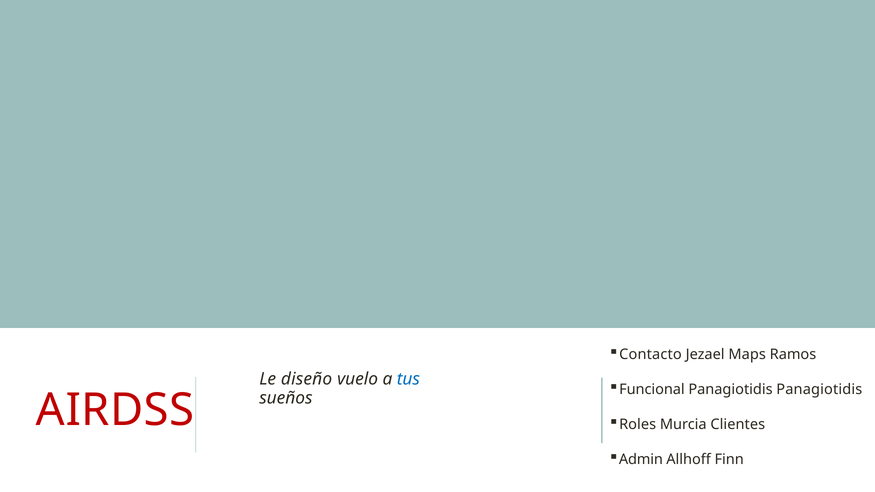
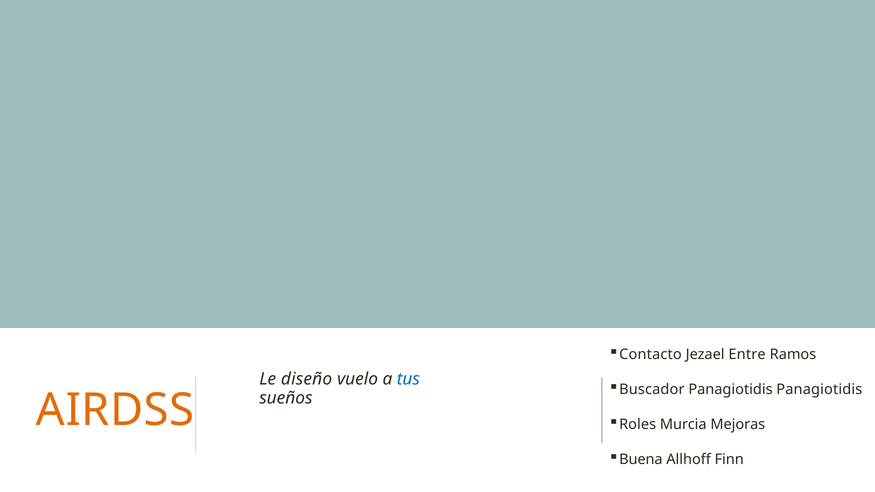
Maps: Maps -> Entre
Funcional: Funcional -> Buscador
AIRDSS colour: red -> orange
Clientes: Clientes -> Mejoras
Admin: Admin -> Buena
